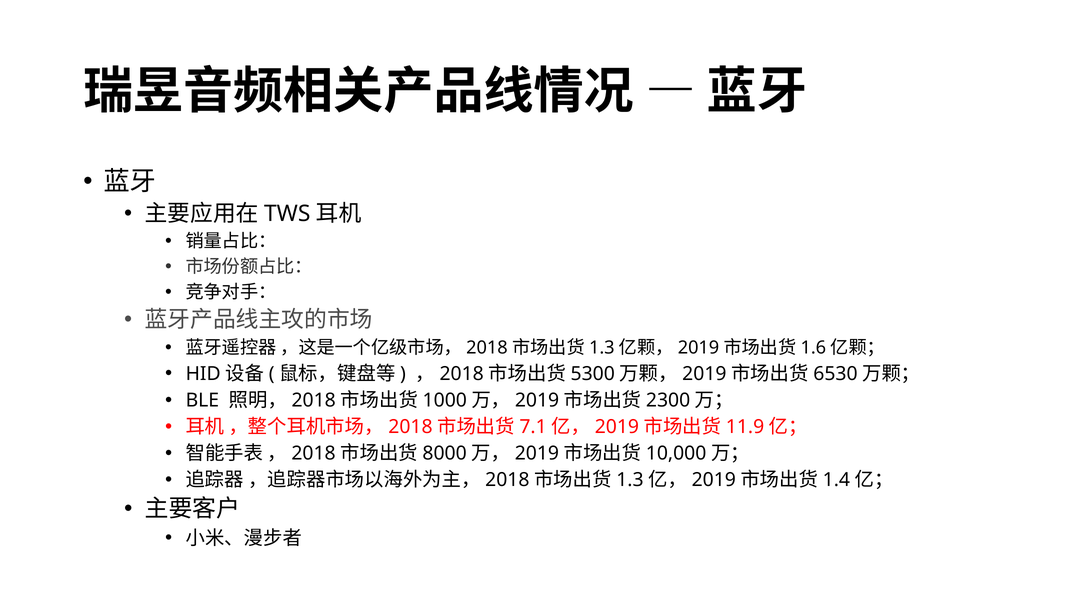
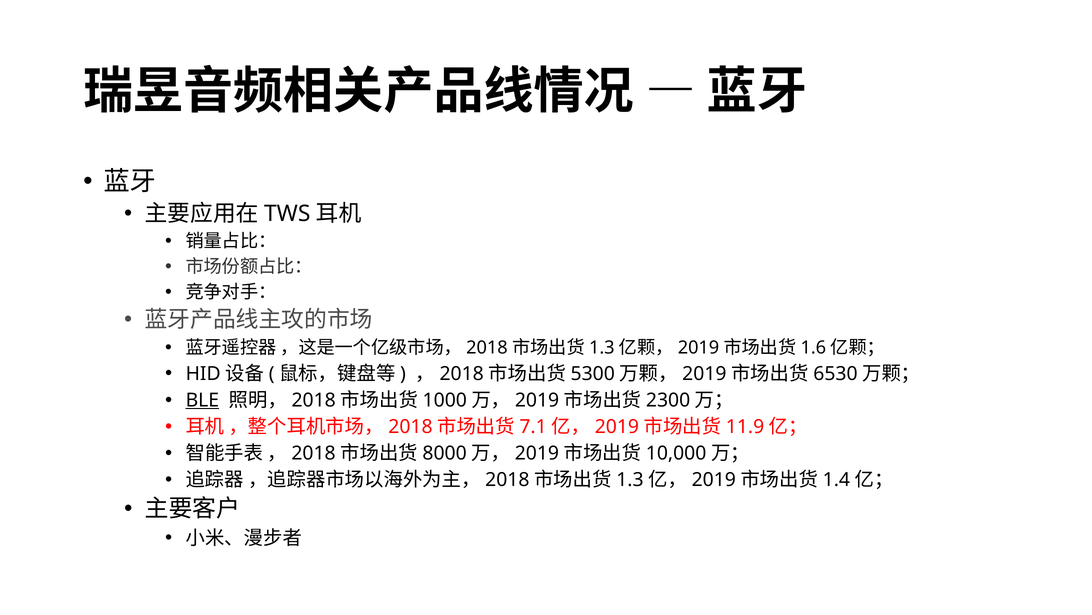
BLE underline: none -> present
